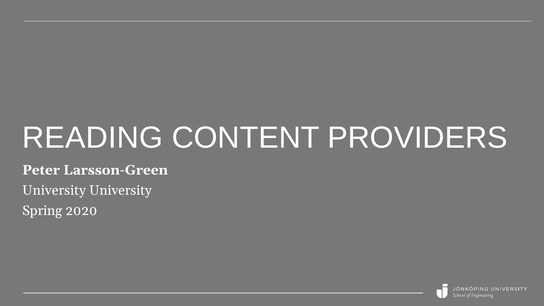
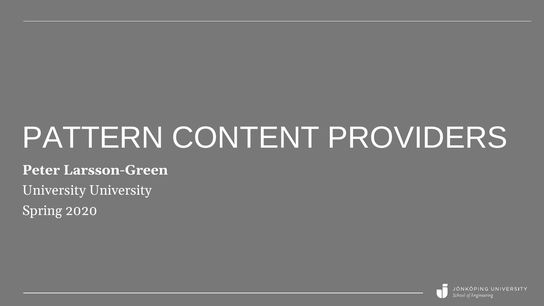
READING: READING -> PATTERN
